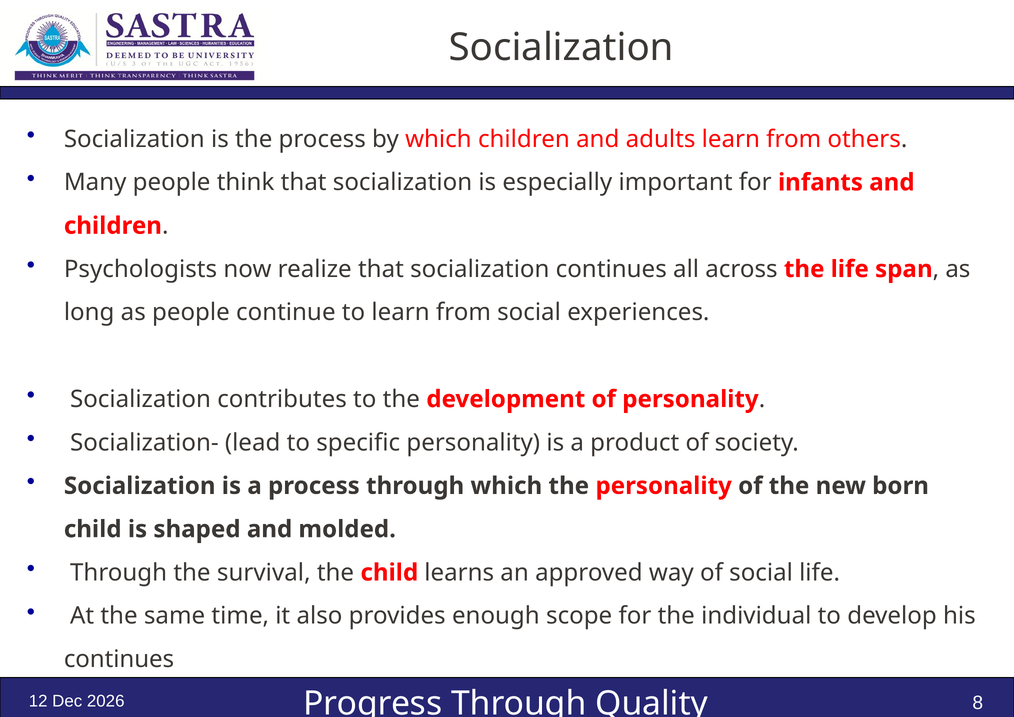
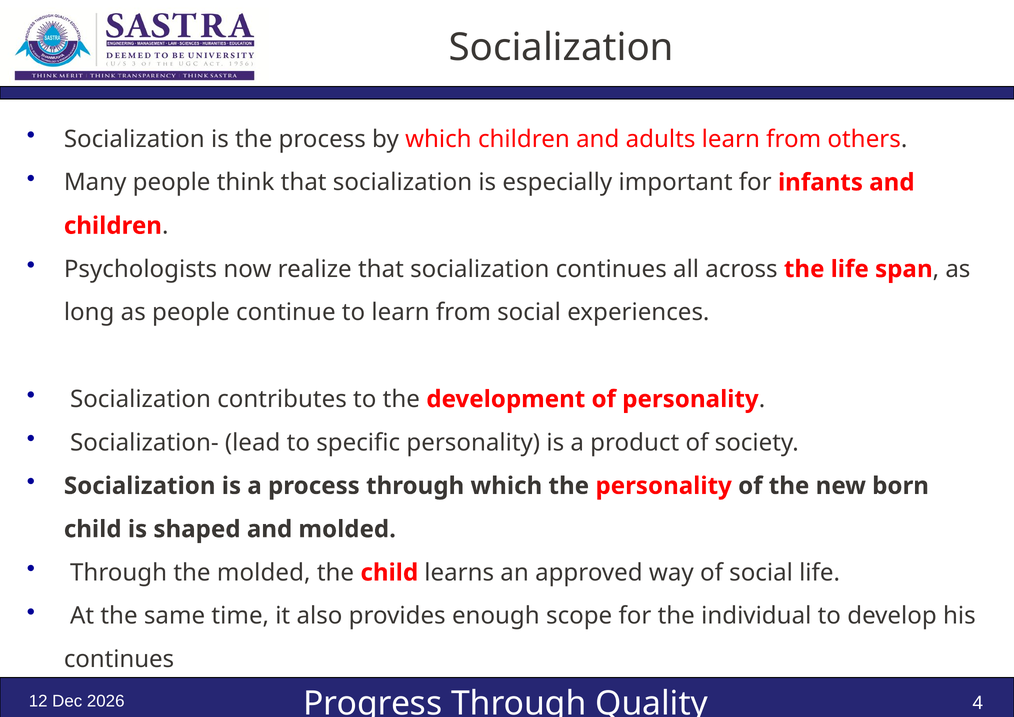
the survival: survival -> molded
8: 8 -> 4
